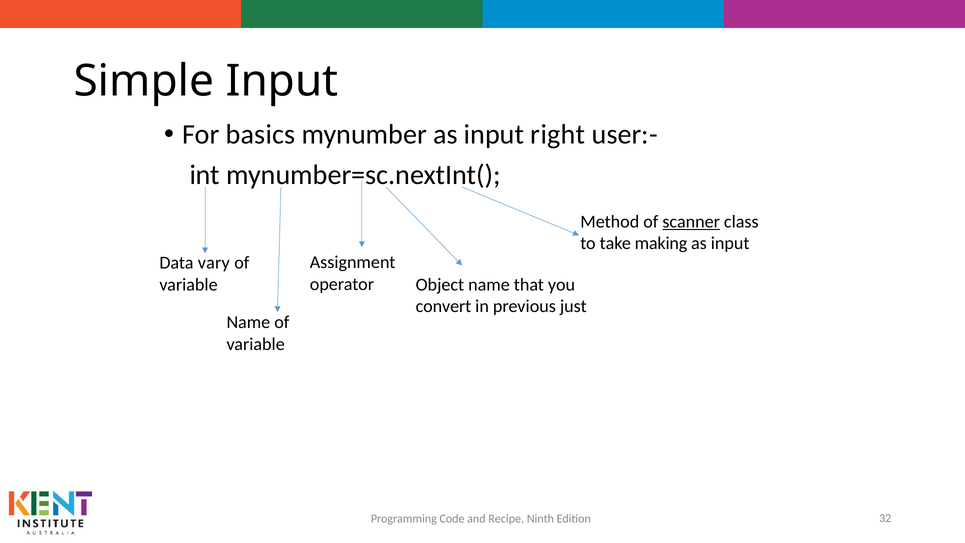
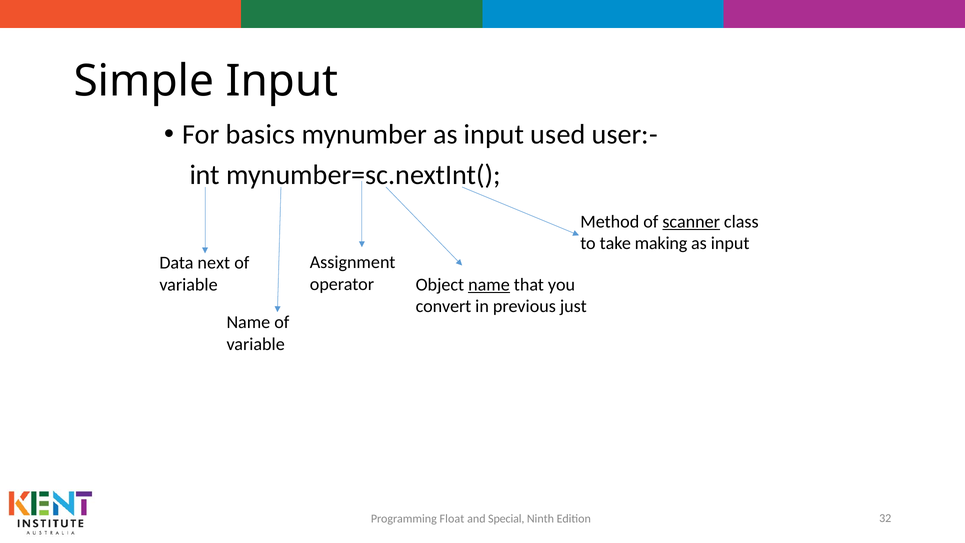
right: right -> used
vary: vary -> next
name at (489, 284) underline: none -> present
Code: Code -> Float
Recipe: Recipe -> Special
